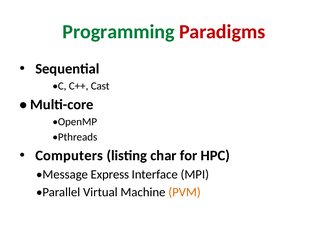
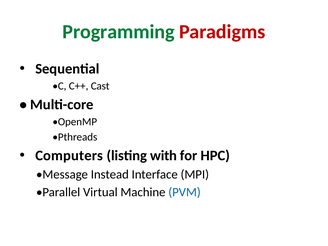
char: char -> with
Express: Express -> Instead
PVM colour: orange -> blue
